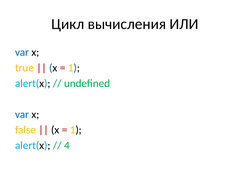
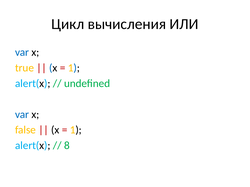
4: 4 -> 8
